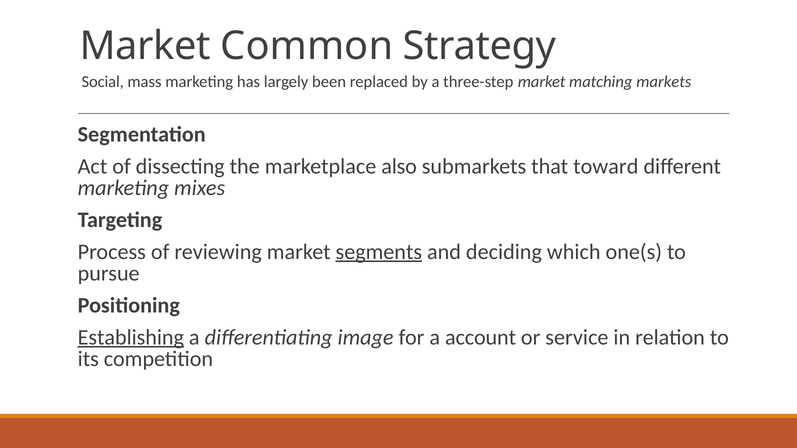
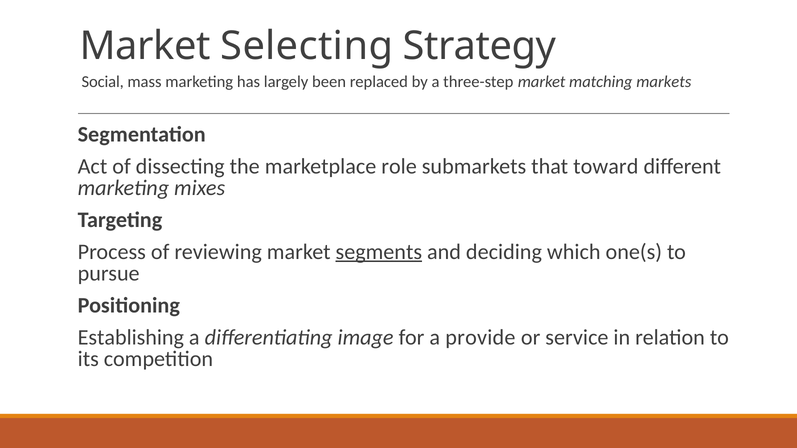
Common: Common -> Selecting
also: also -> role
Establishing underline: present -> none
account: account -> provide
